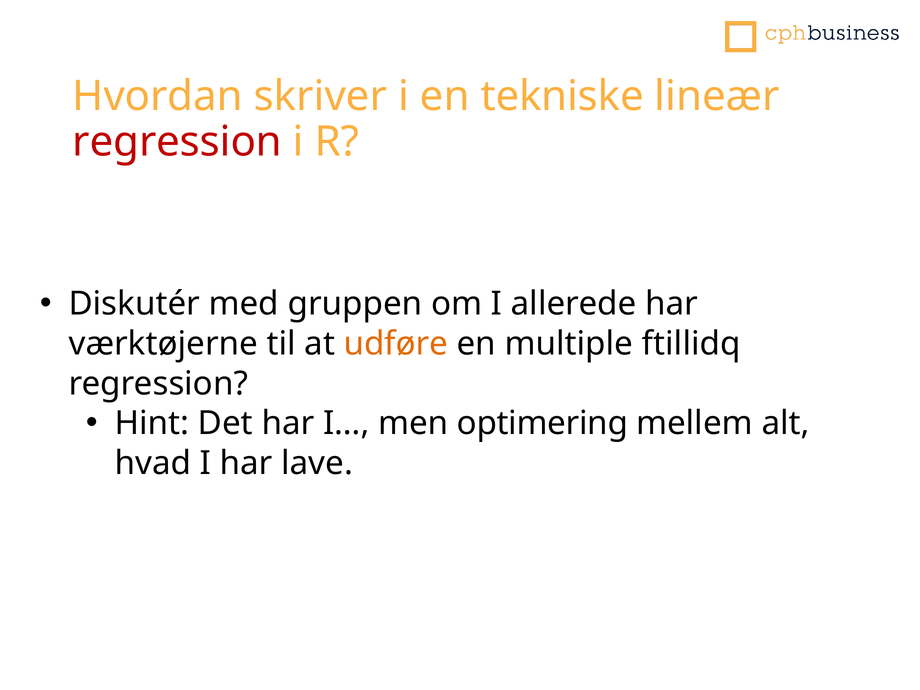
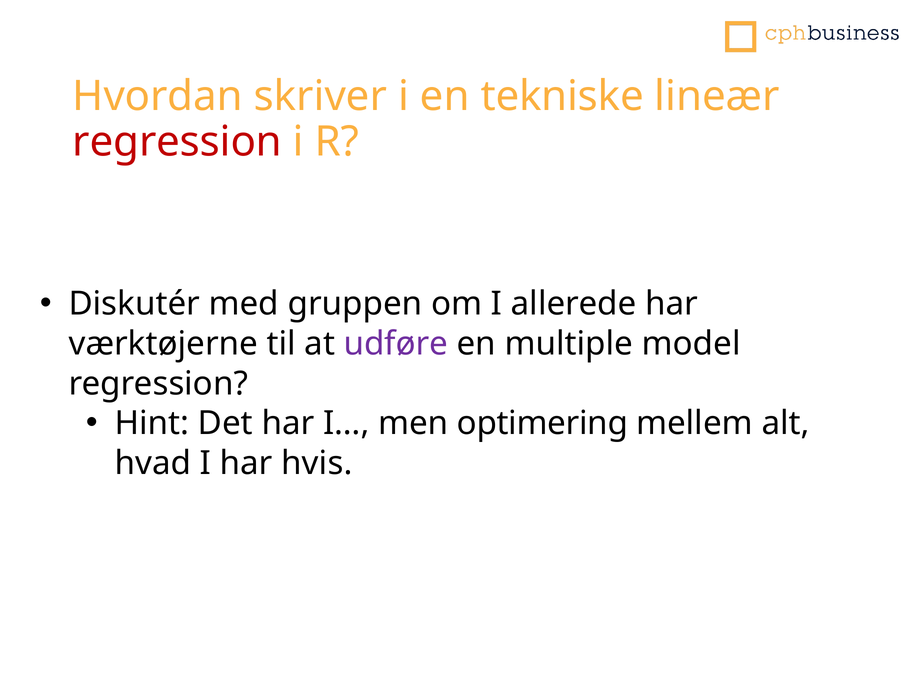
udføre colour: orange -> purple
ftillidq: ftillidq -> model
lave: lave -> hvis
